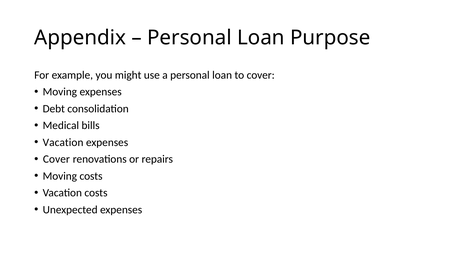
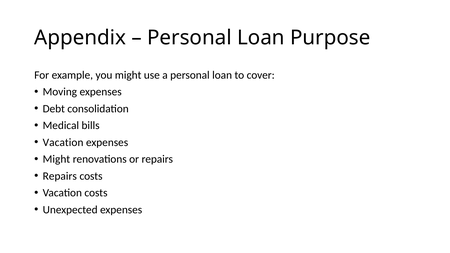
Cover at (56, 159): Cover -> Might
Moving at (60, 176): Moving -> Repairs
